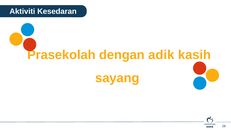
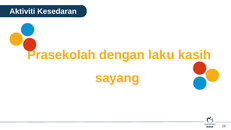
adik: adik -> laku
